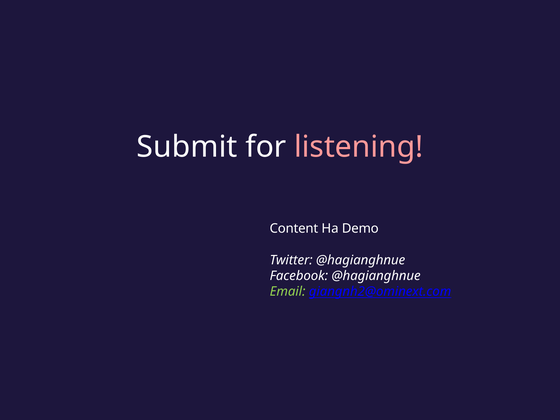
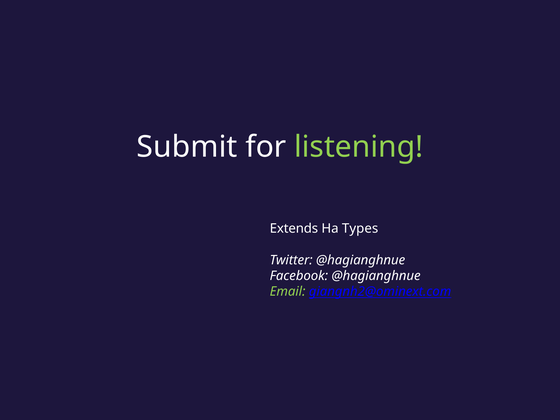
listening colour: pink -> light green
Content: Content -> Extends
Demo: Demo -> Types
